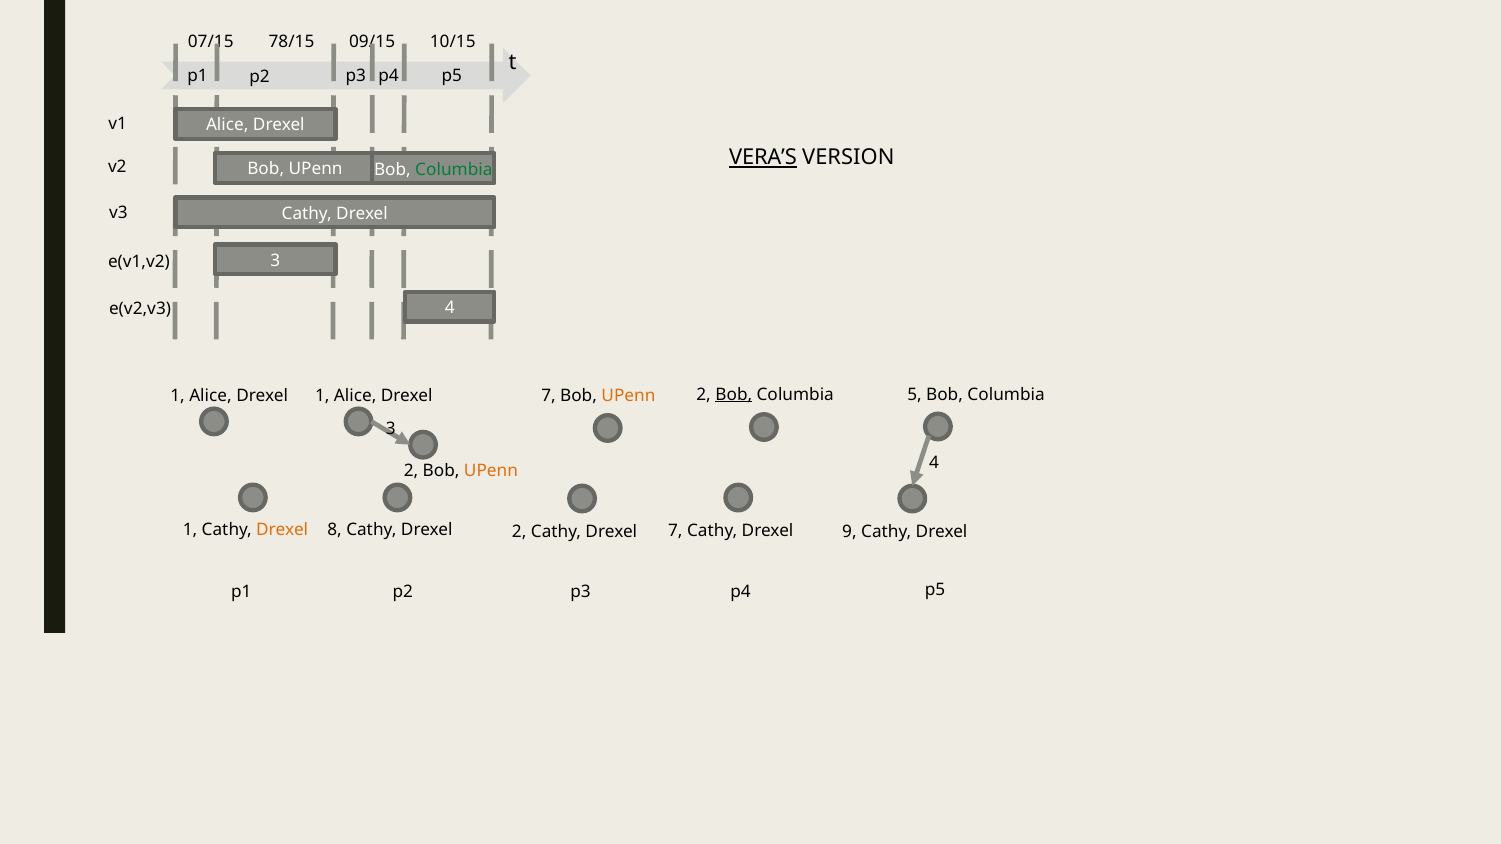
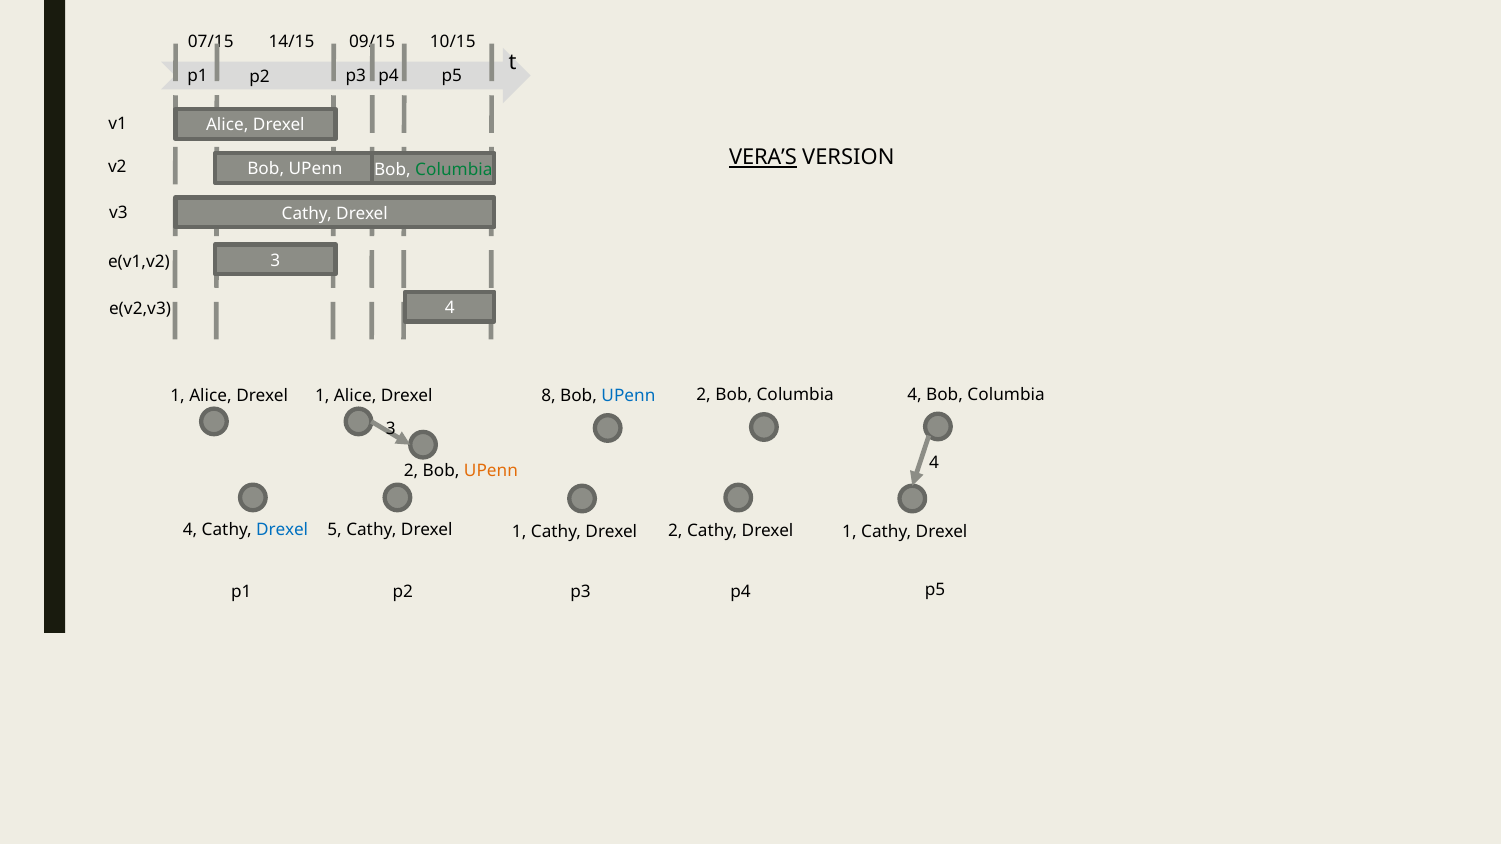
78/15: 78/15 -> 14/15
Bob at (734, 394) underline: present -> none
5 at (914, 395): 5 -> 4
7 at (548, 395): 7 -> 8
UPenn at (628, 395) colour: orange -> blue
1 at (190, 530): 1 -> 4
Drexel at (282, 530) colour: orange -> blue
8: 8 -> 5
7 at (675, 531): 7 -> 2
2 at (519, 532): 2 -> 1
9 at (849, 532): 9 -> 1
